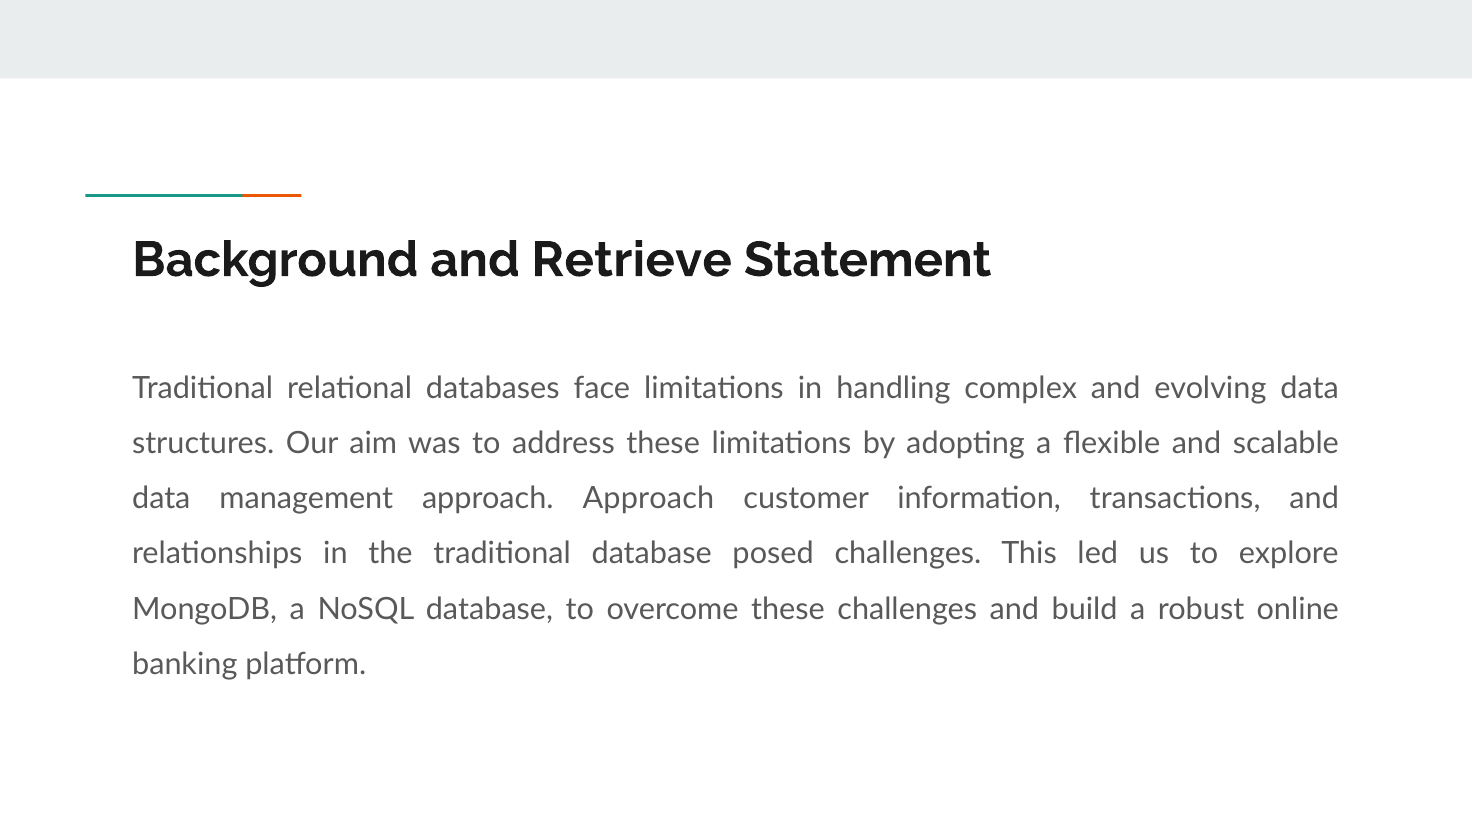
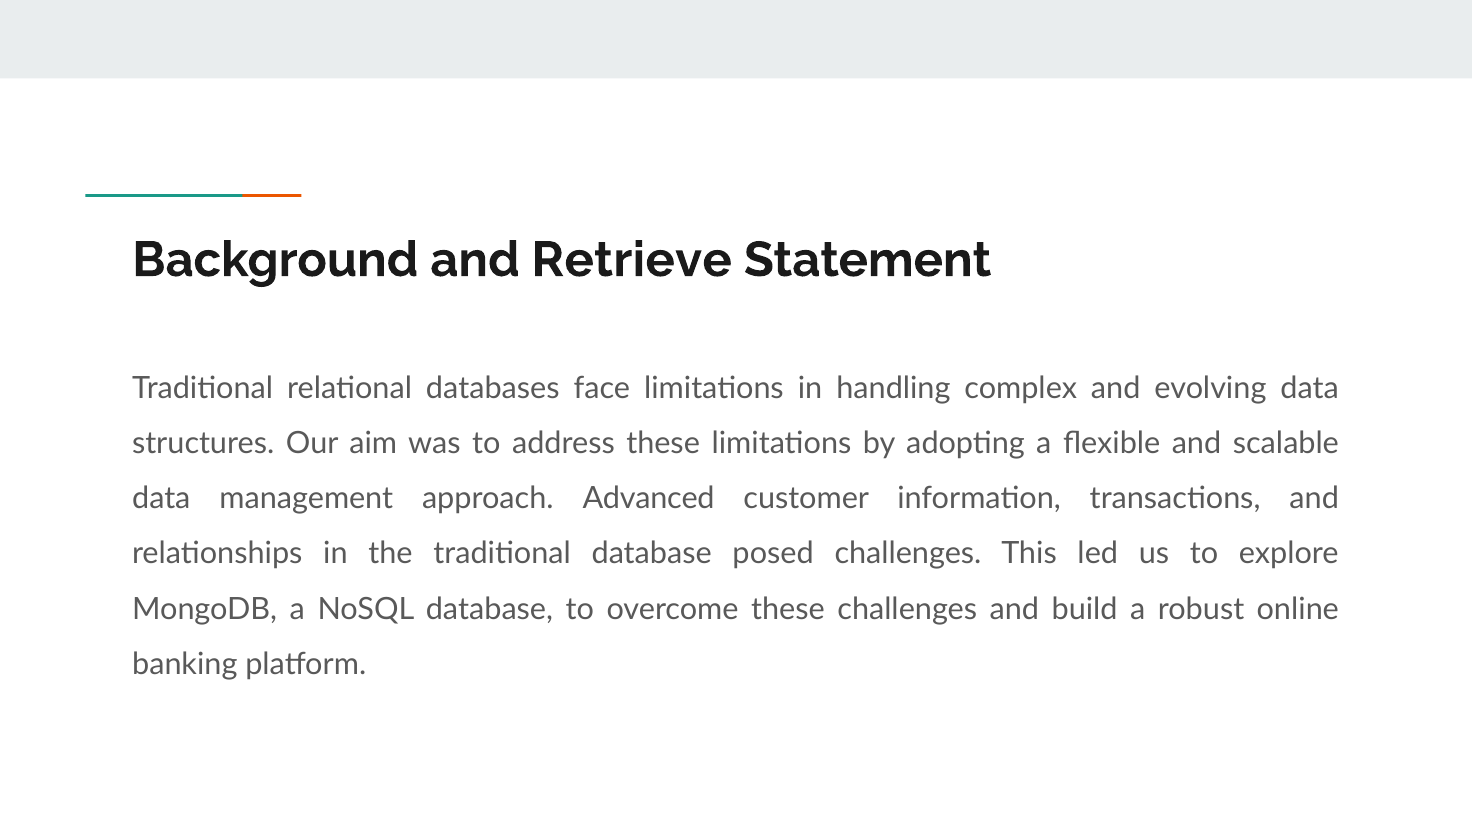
approach Approach: Approach -> Advanced
